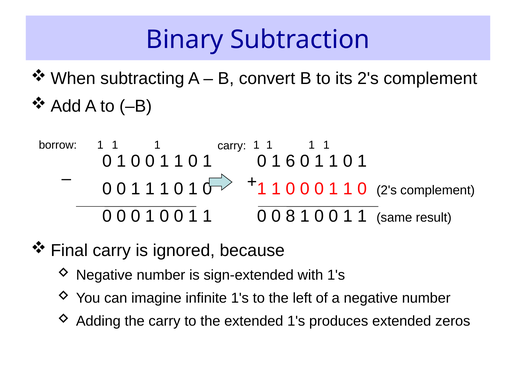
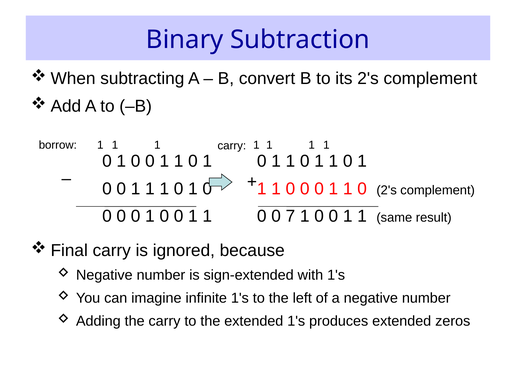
6 at (290, 161): 6 -> 1
8: 8 -> 7
